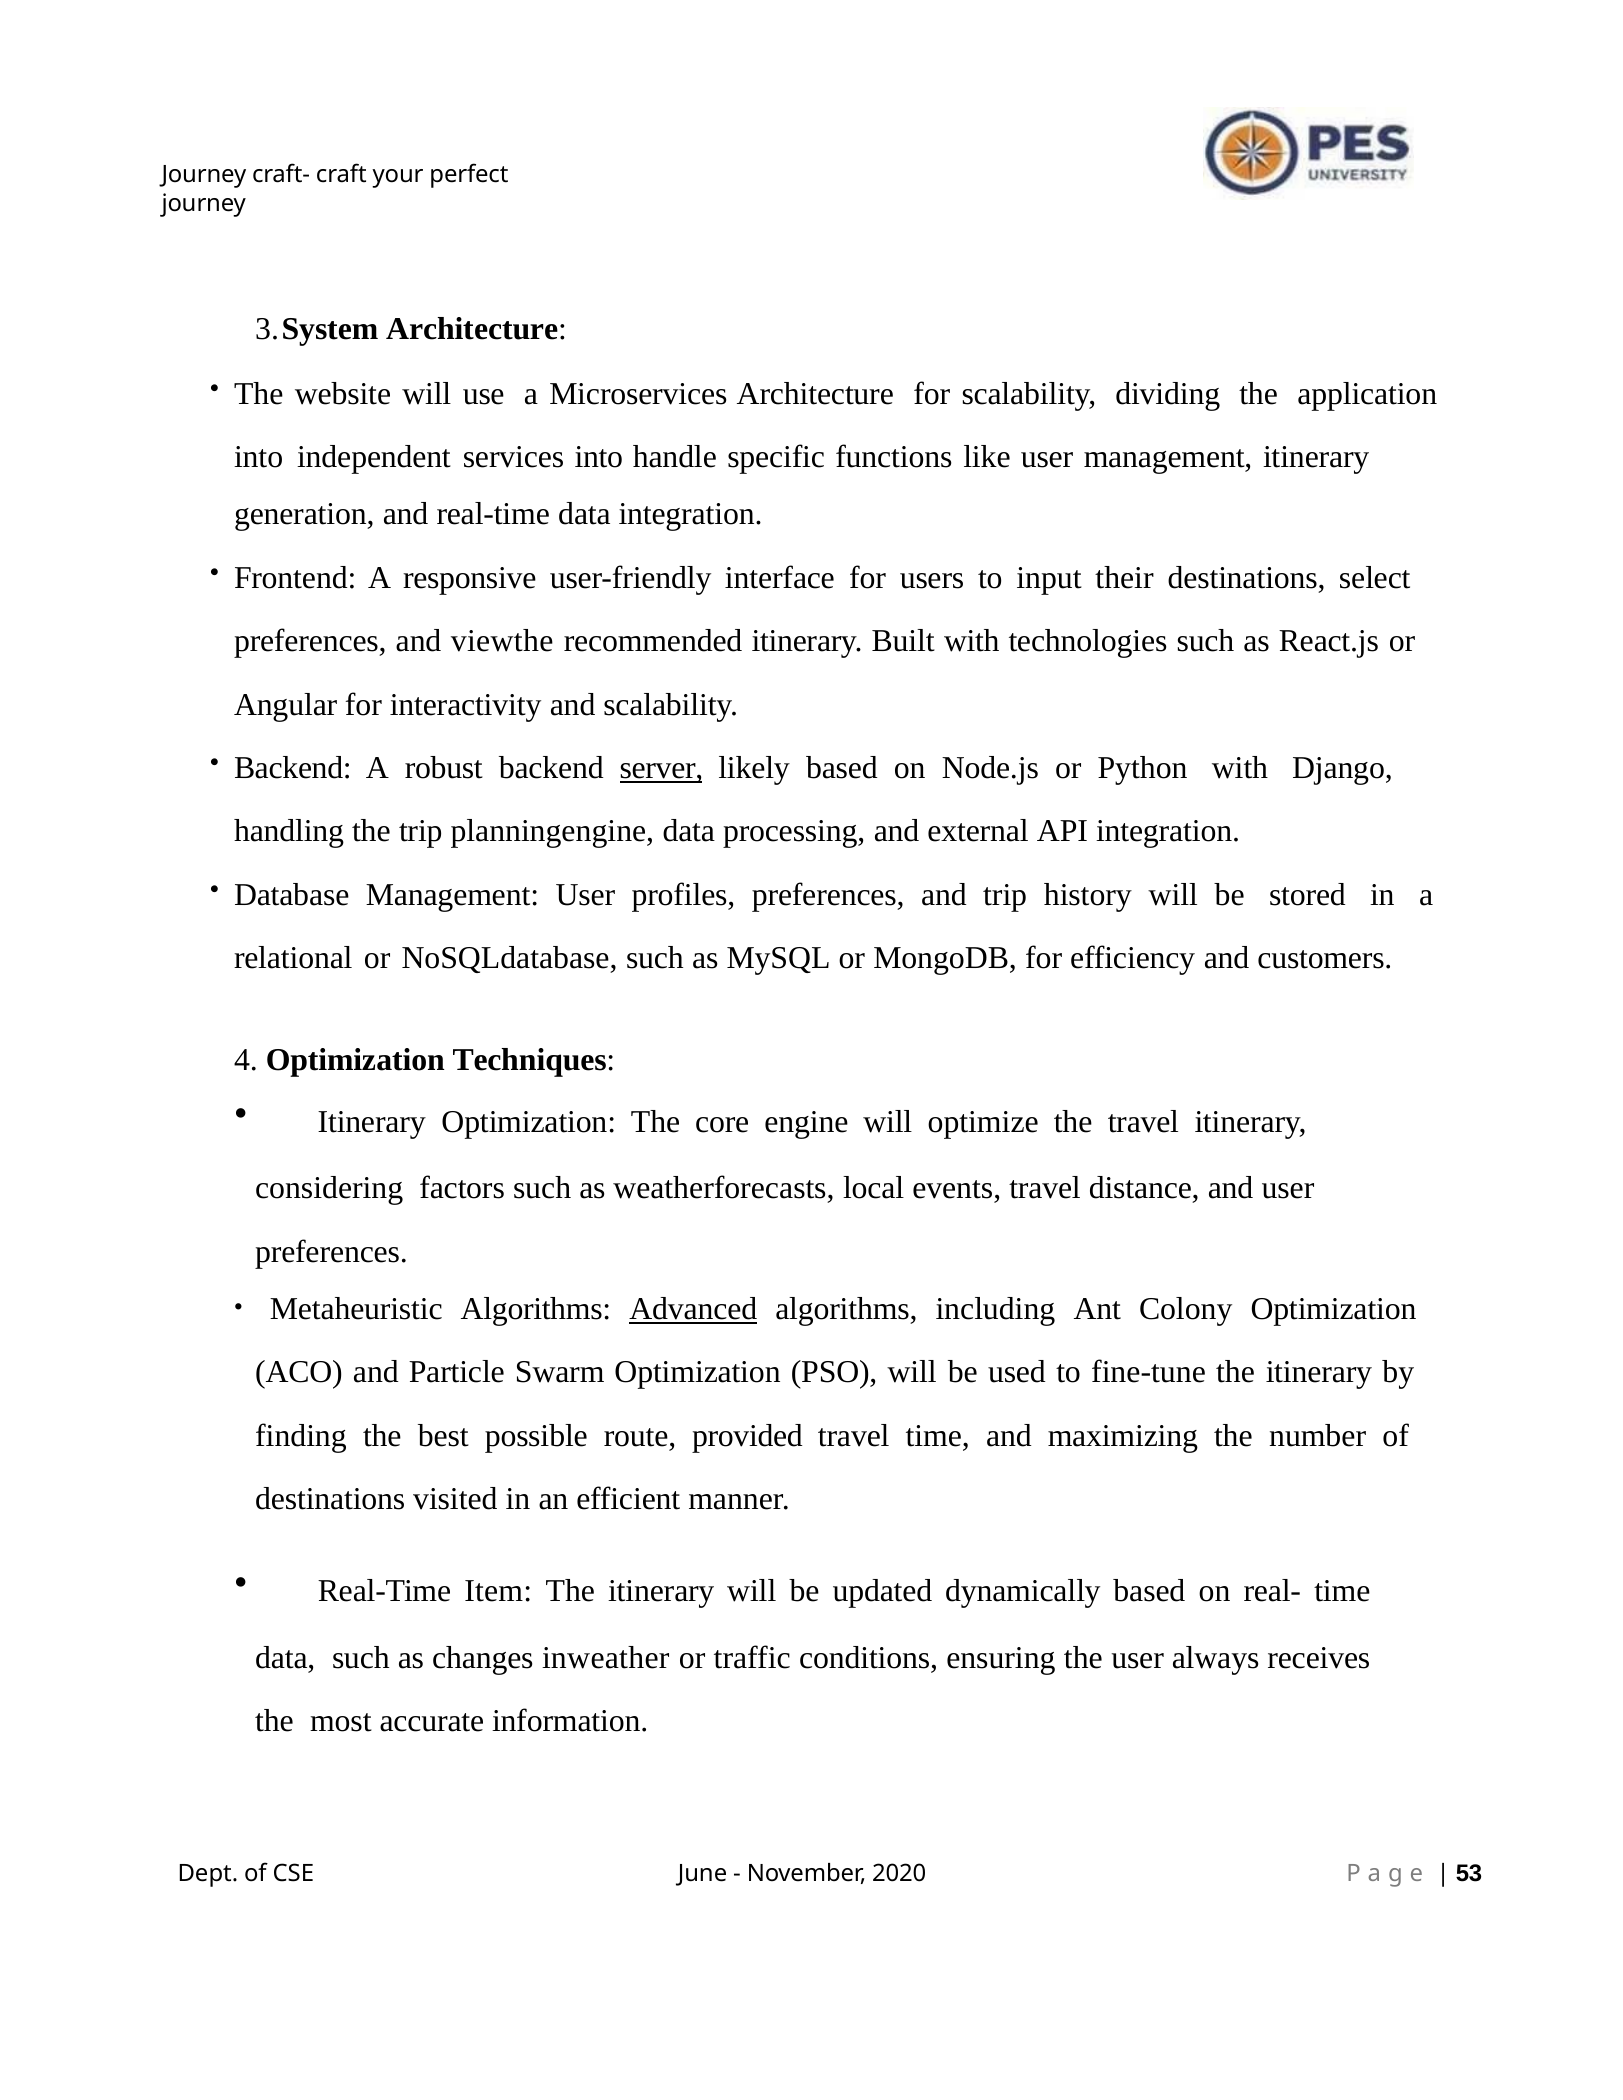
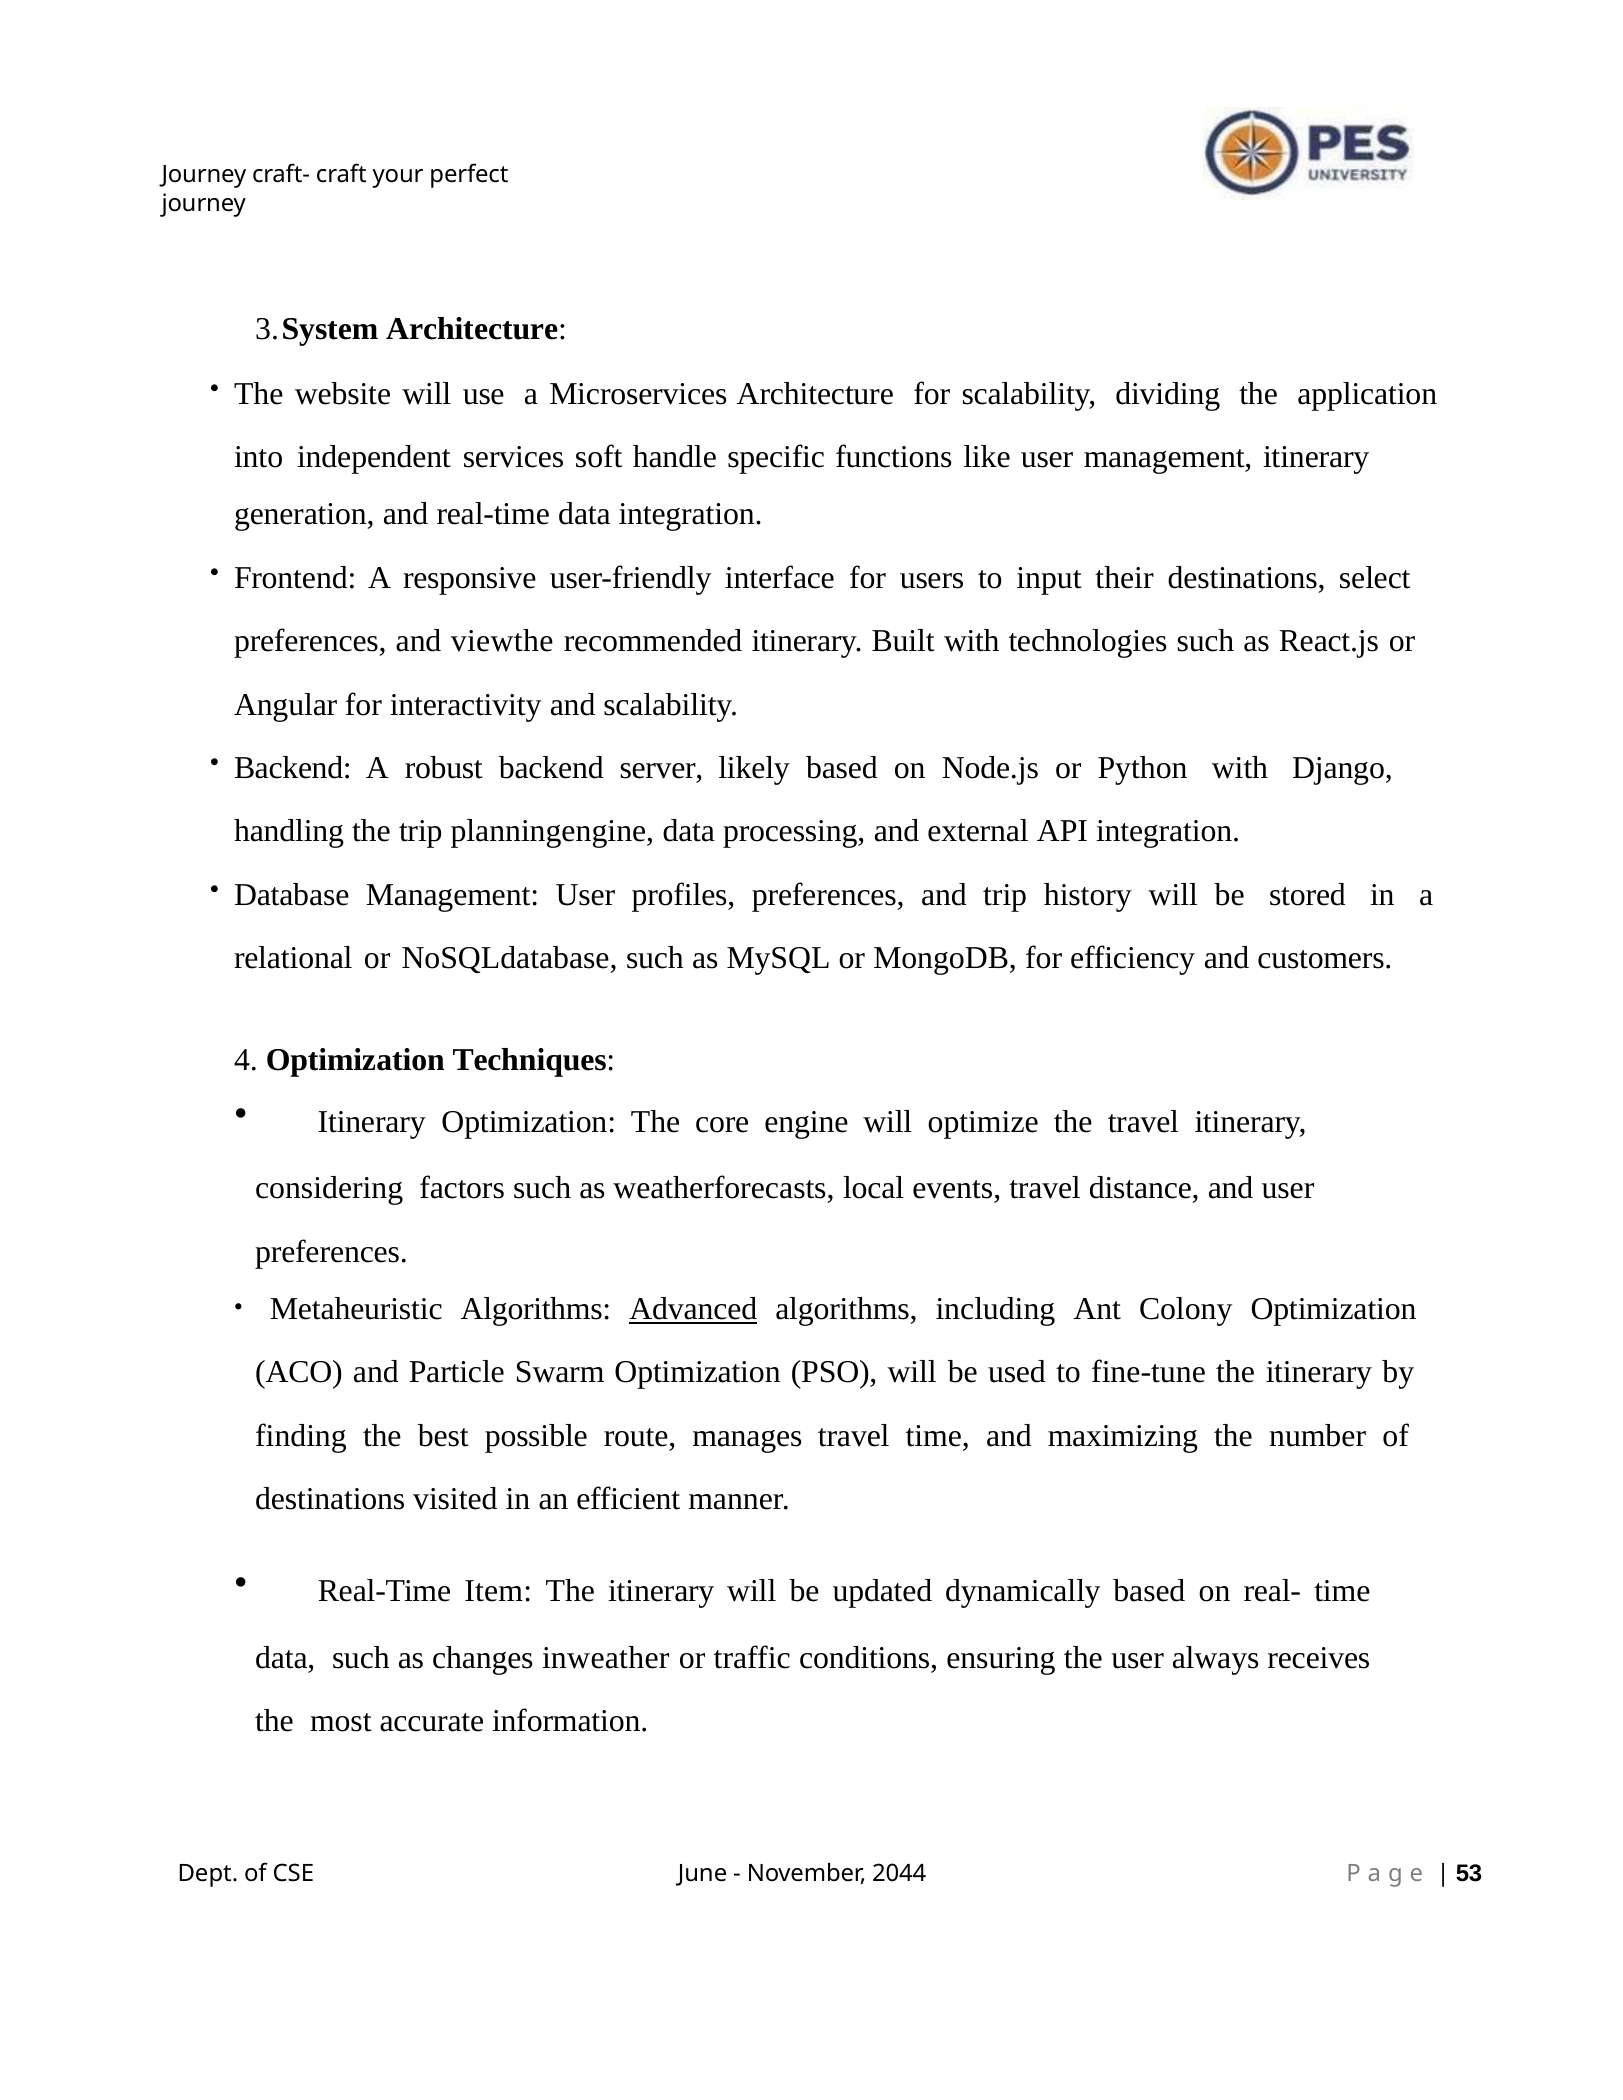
services into: into -> soft
server underline: present -> none
provided: provided -> manages
2020: 2020 -> 2044
